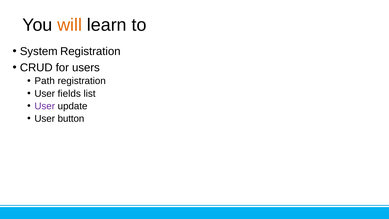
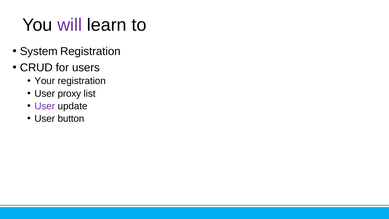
will colour: orange -> purple
Path: Path -> Your
fields: fields -> proxy
